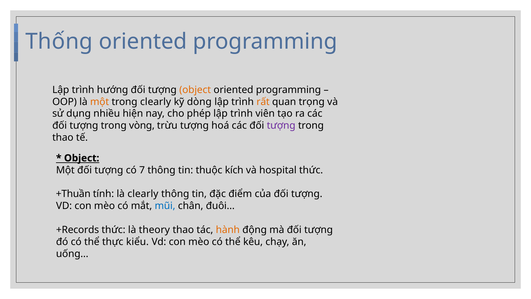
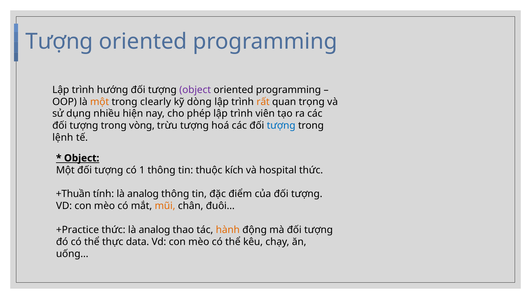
Thống at (59, 42): Thống -> Tượng
object at (195, 90) colour: orange -> purple
tượng at (281, 126) colour: purple -> blue
thao at (63, 137): thao -> lệnh
7: 7 -> 1
tính là clearly: clearly -> analog
mũi colour: blue -> orange
+Records: +Records -> +Practice
thức là theory: theory -> analog
kiểu: kiểu -> data
